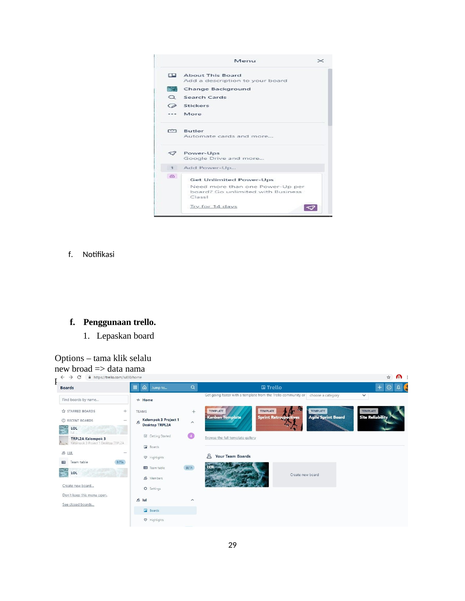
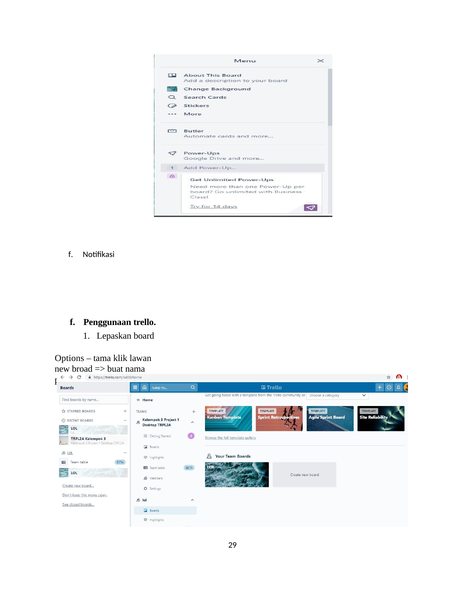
selalu: selalu -> lawan
data: data -> buat
